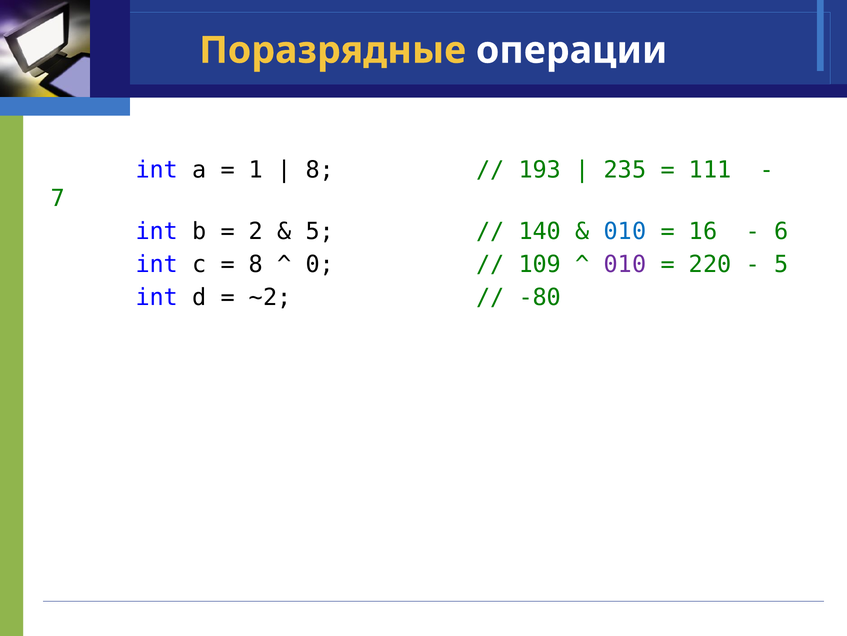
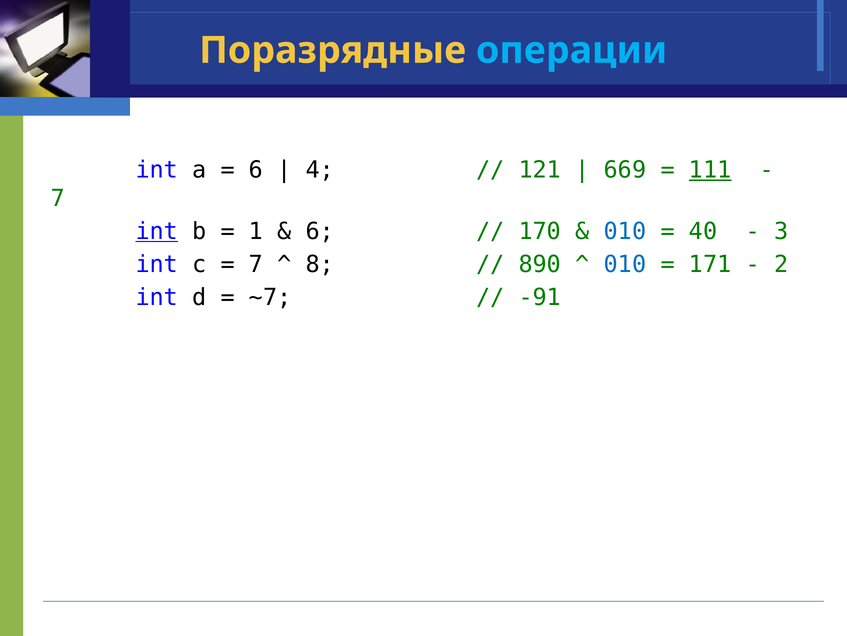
операции colour: white -> light blue
1 at (256, 170): 1 -> 6
8 at (320, 170): 8 -> 4
193: 193 -> 121
235: 235 -> 669
111 underline: none -> present
int at (157, 231) underline: none -> present
2: 2 -> 1
5 at (320, 231): 5 -> 6
140: 140 -> 170
16: 16 -> 40
6: 6 -> 3
8 at (256, 264): 8 -> 7
0: 0 -> 8
109: 109 -> 890
010 at (625, 264) colour: purple -> blue
220: 220 -> 171
5 at (781, 264): 5 -> 2
~2: ~2 -> ~7
-80: -80 -> -91
